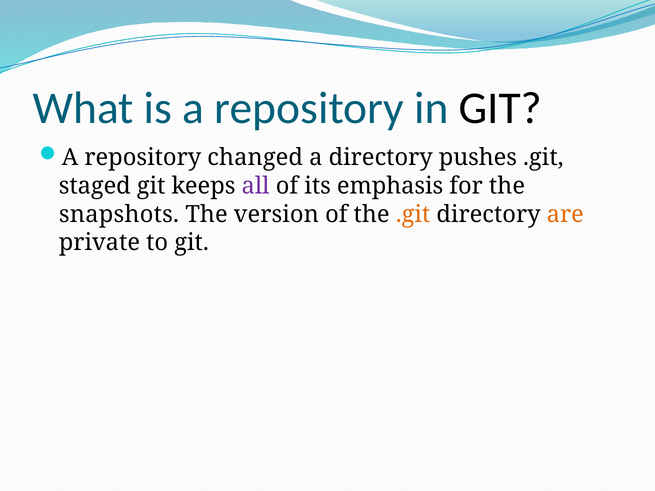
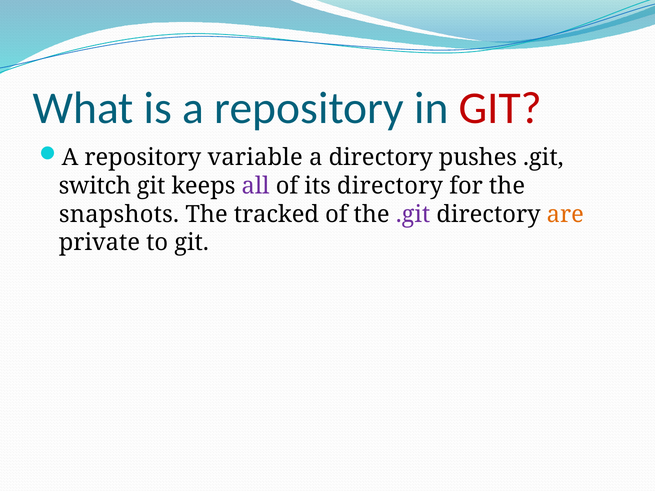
GIT at (500, 108) colour: black -> red
changed: changed -> variable
staged: staged -> switch
its emphasis: emphasis -> directory
version: version -> tracked
.git at (413, 214) colour: orange -> purple
